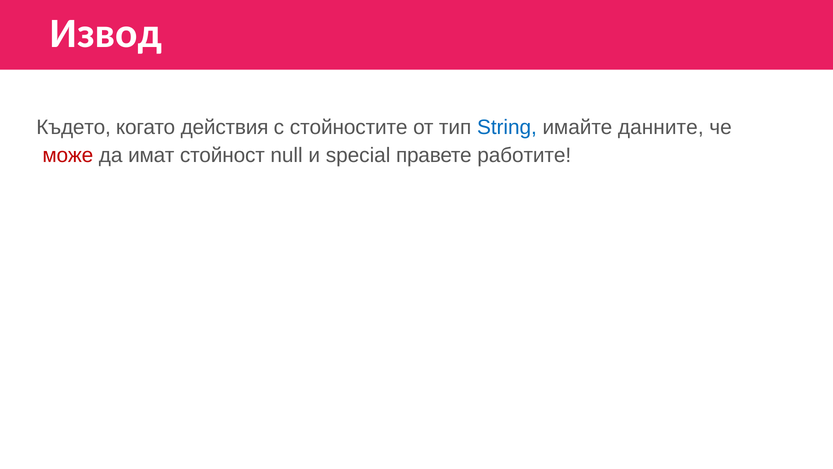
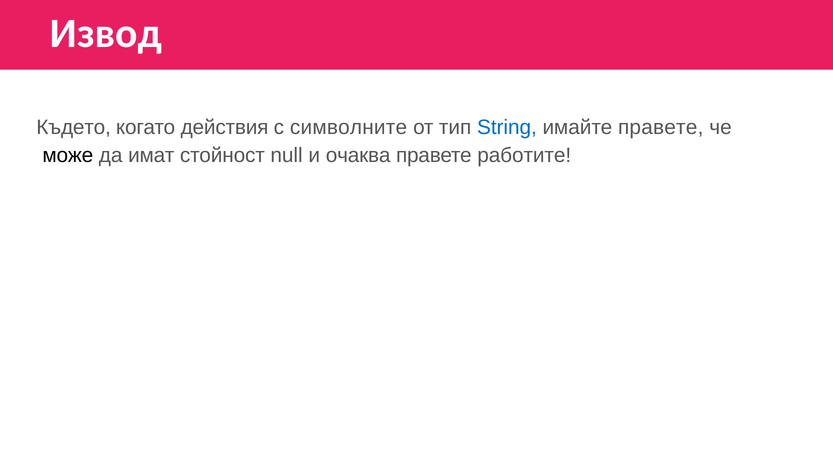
стойностите: стойностите -> символните
имайте данните: данните -> правете
може colour: red -> black
special: special -> очаква
